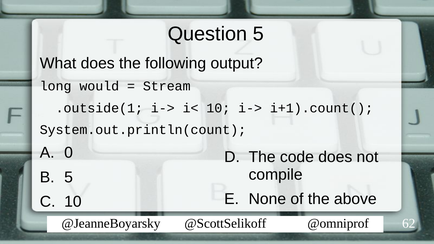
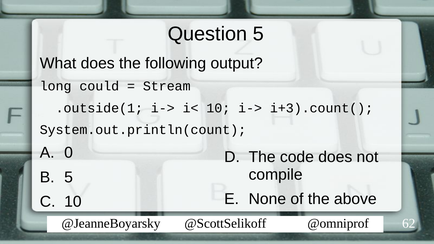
would: would -> could
i+1).count(: i+1).count( -> i+3).count(
